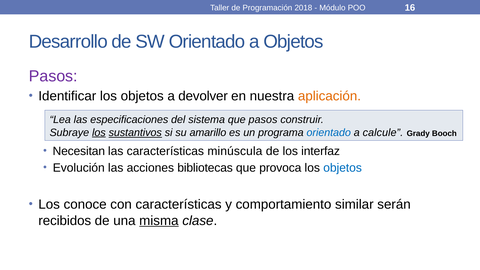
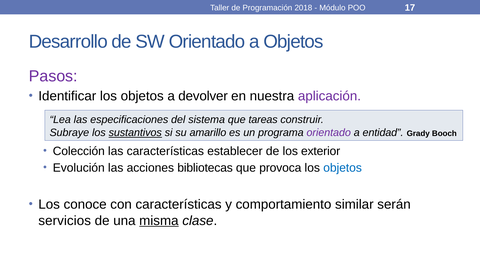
16: 16 -> 17
aplicación colour: orange -> purple
que pasos: pasos -> tareas
los at (99, 133) underline: present -> none
orientado at (329, 133) colour: blue -> purple
calcule: calcule -> entidad
Necesitan: Necesitan -> Colección
minúscula: minúscula -> establecer
interfaz: interfaz -> exterior
recibidos: recibidos -> servicios
